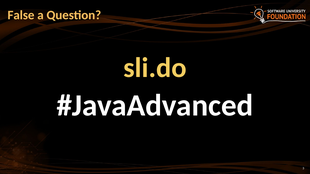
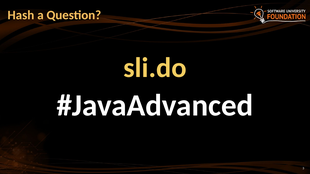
False: False -> Hash
